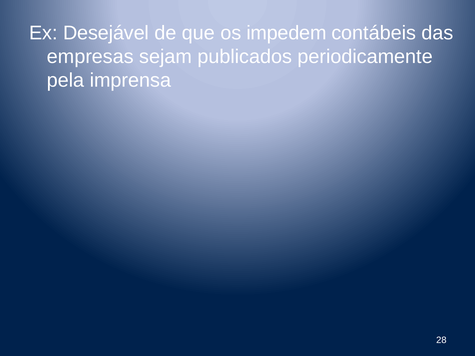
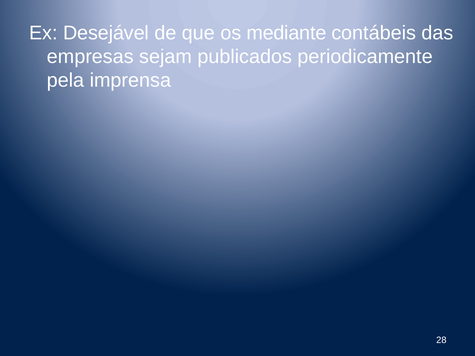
impedem: impedem -> mediante
